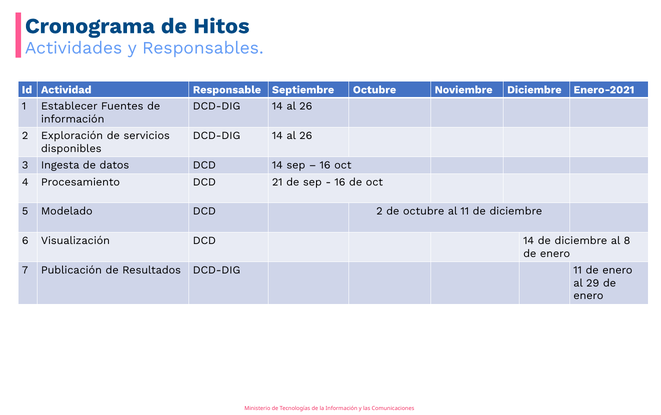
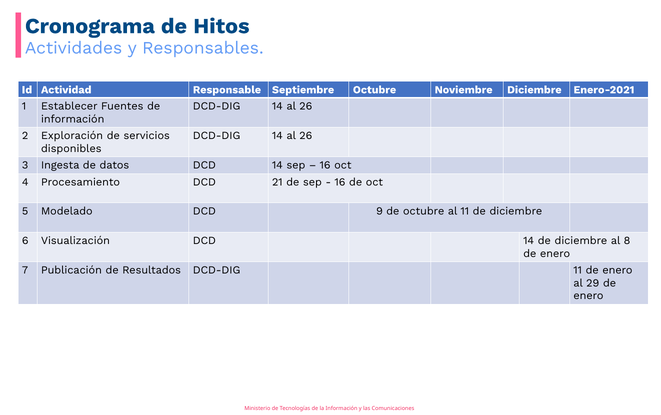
DCD 2: 2 -> 9
